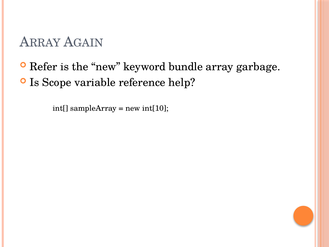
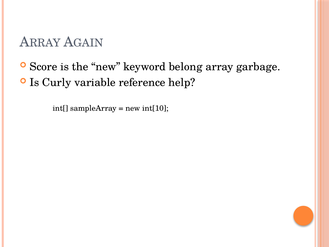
Refer: Refer -> Score
bundle: bundle -> belong
Scope: Scope -> Curly
